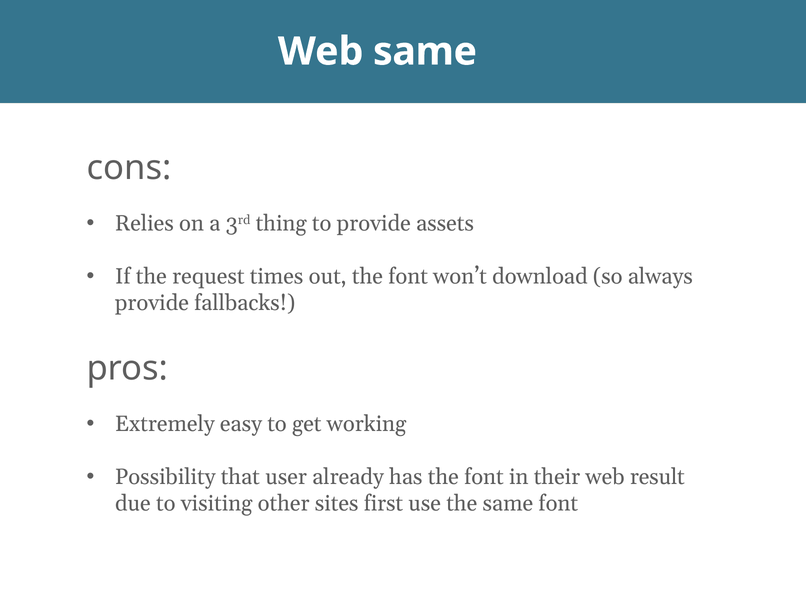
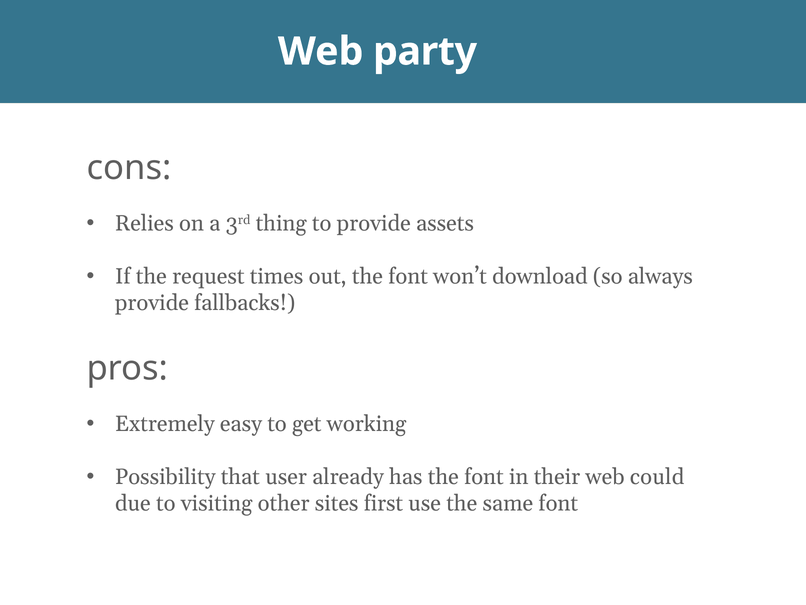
Web same: same -> party
result: result -> could
